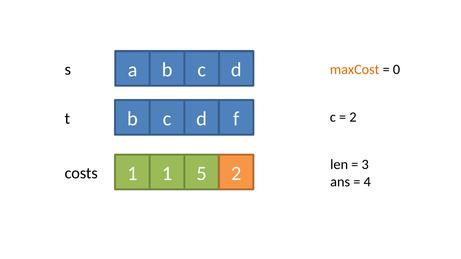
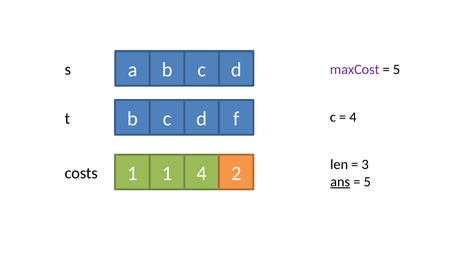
maxCost colour: orange -> purple
0 at (397, 69): 0 -> 5
2 at (353, 117): 2 -> 4
1 5: 5 -> 4
ans underline: none -> present
4 at (367, 182): 4 -> 5
